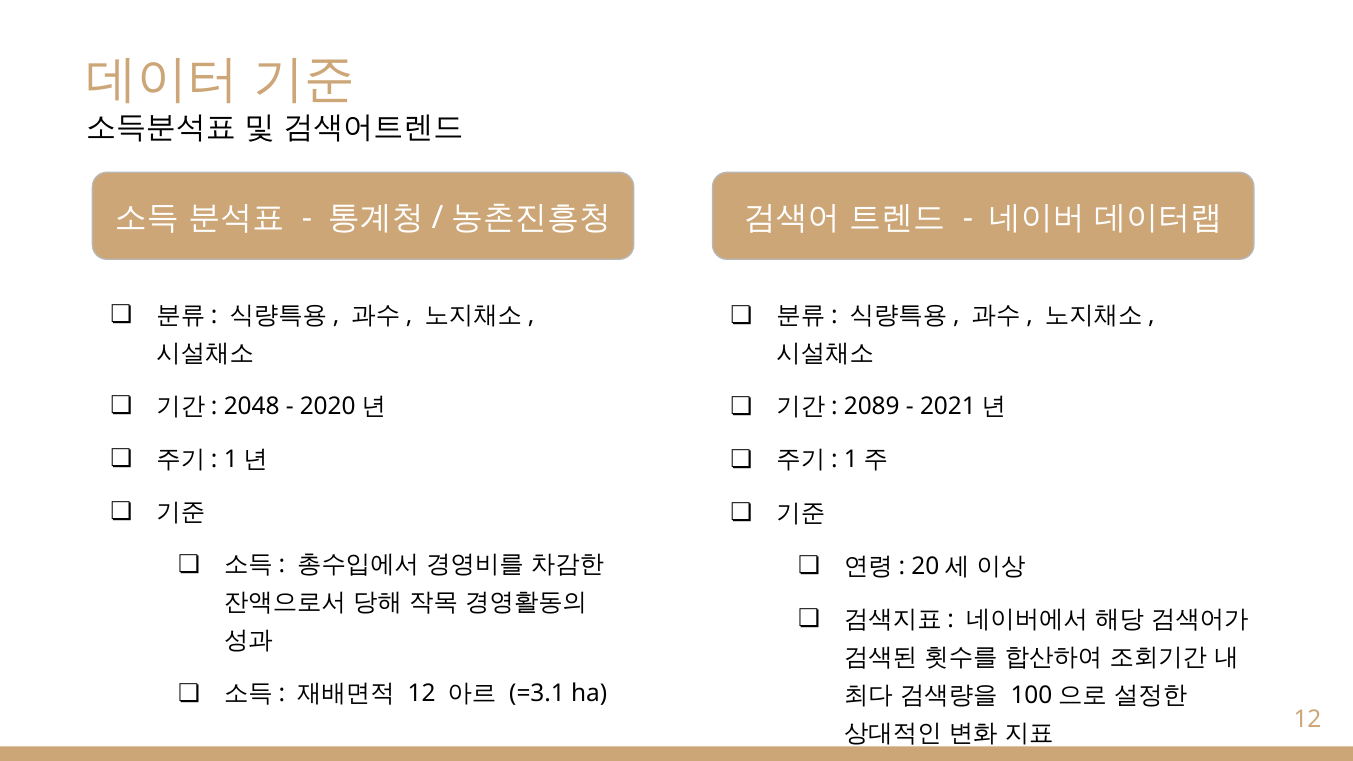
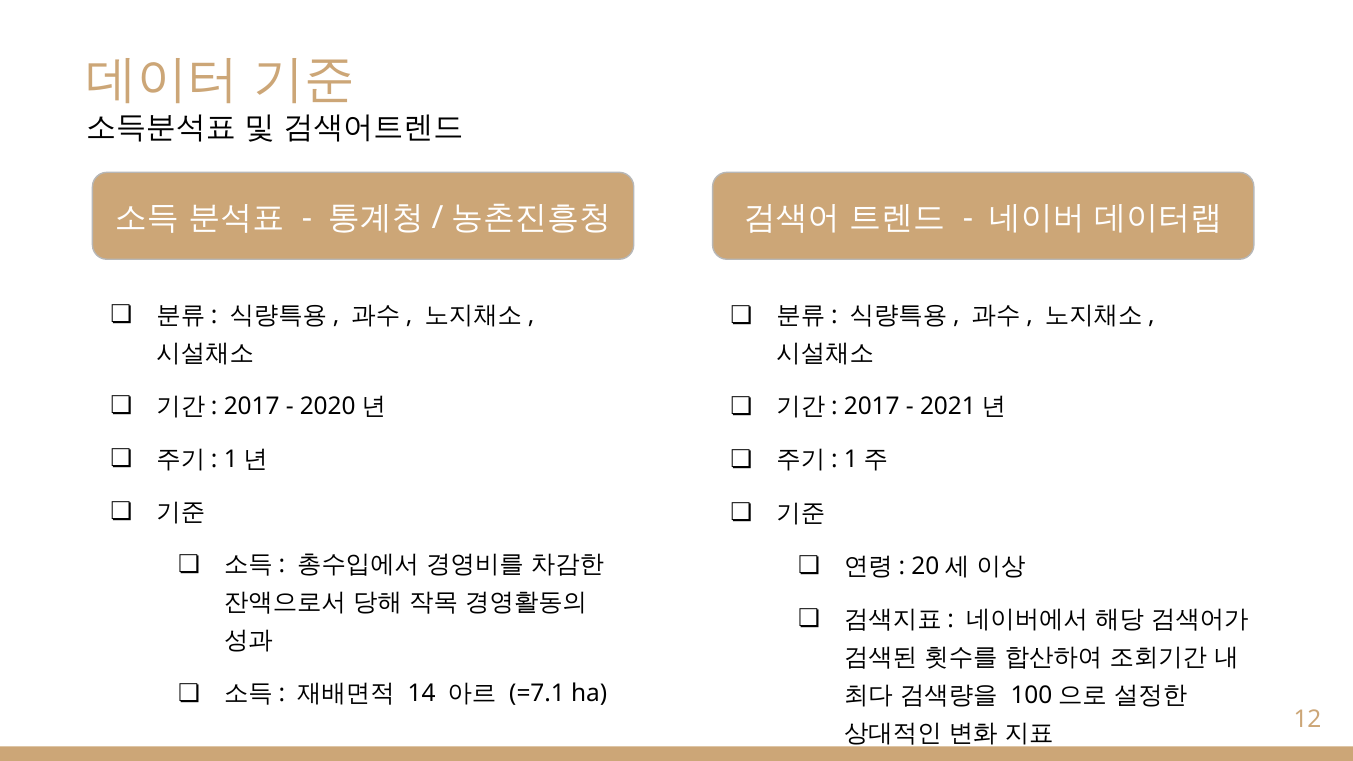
2048 at (252, 406): 2048 -> 2017
2089 at (872, 407): 2089 -> 2017
12 at (422, 694): 12 -> 14
=3.1: =3.1 -> =7.1
